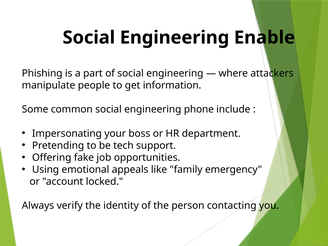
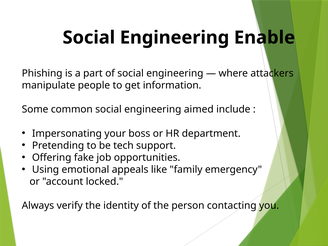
phone: phone -> aimed
